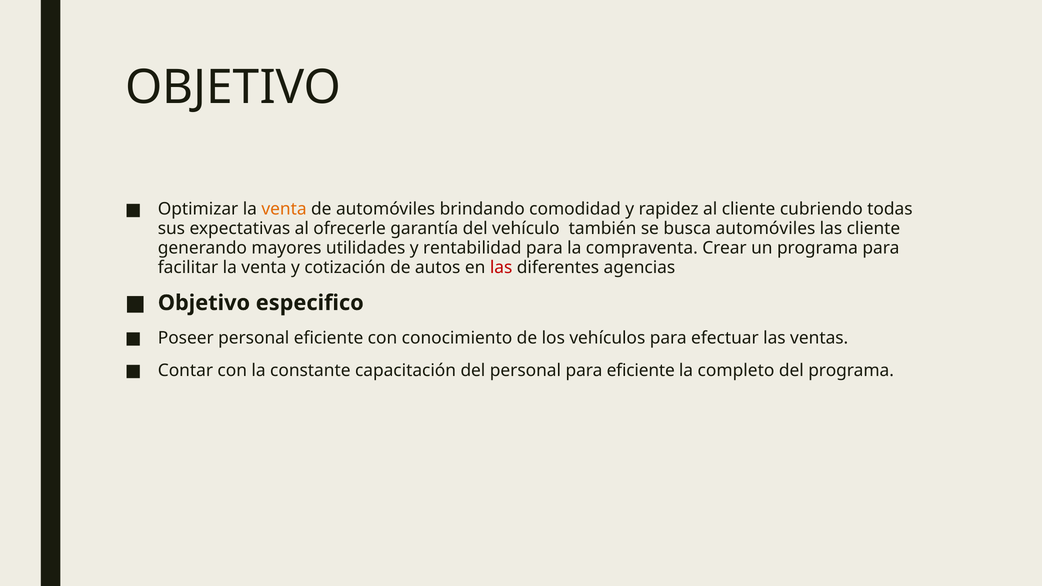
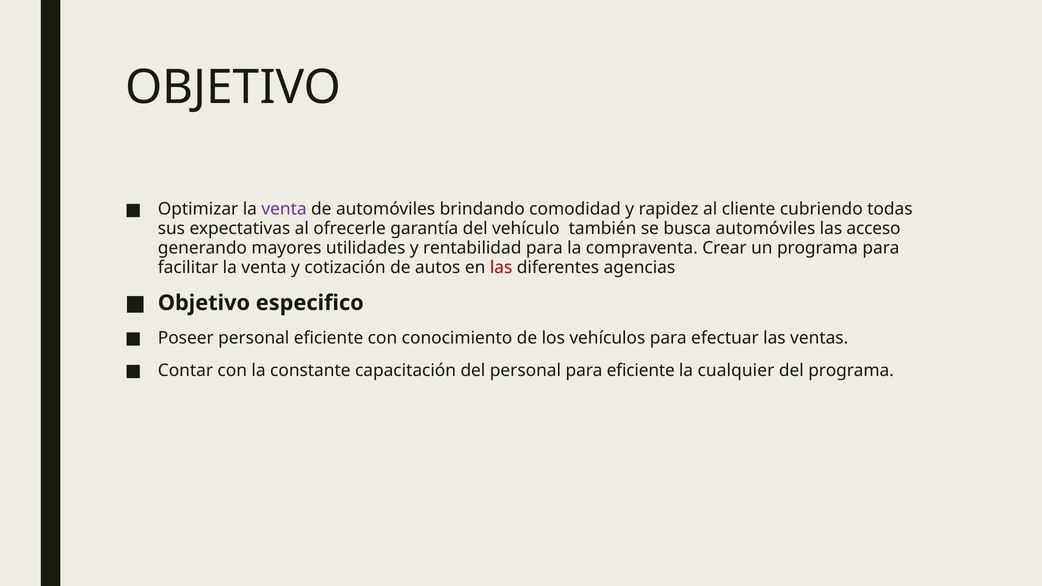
venta at (284, 209) colour: orange -> purple
las cliente: cliente -> acceso
completo: completo -> cualquier
